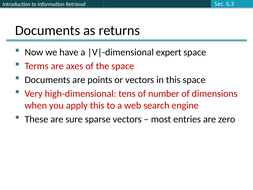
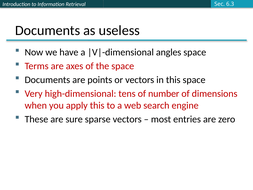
returns: returns -> useless
expert: expert -> angles
